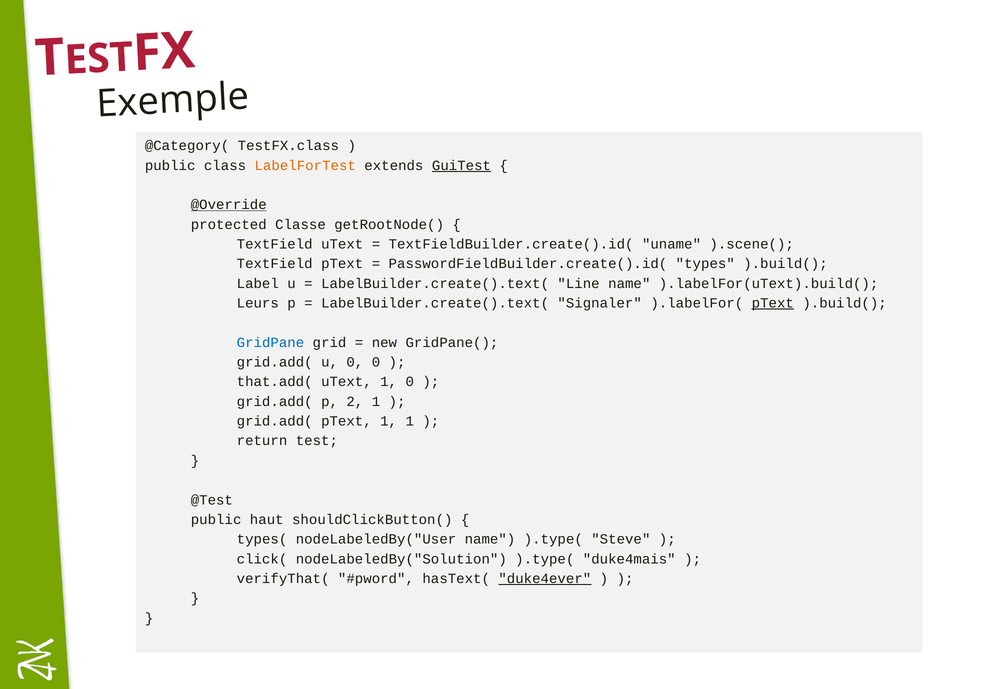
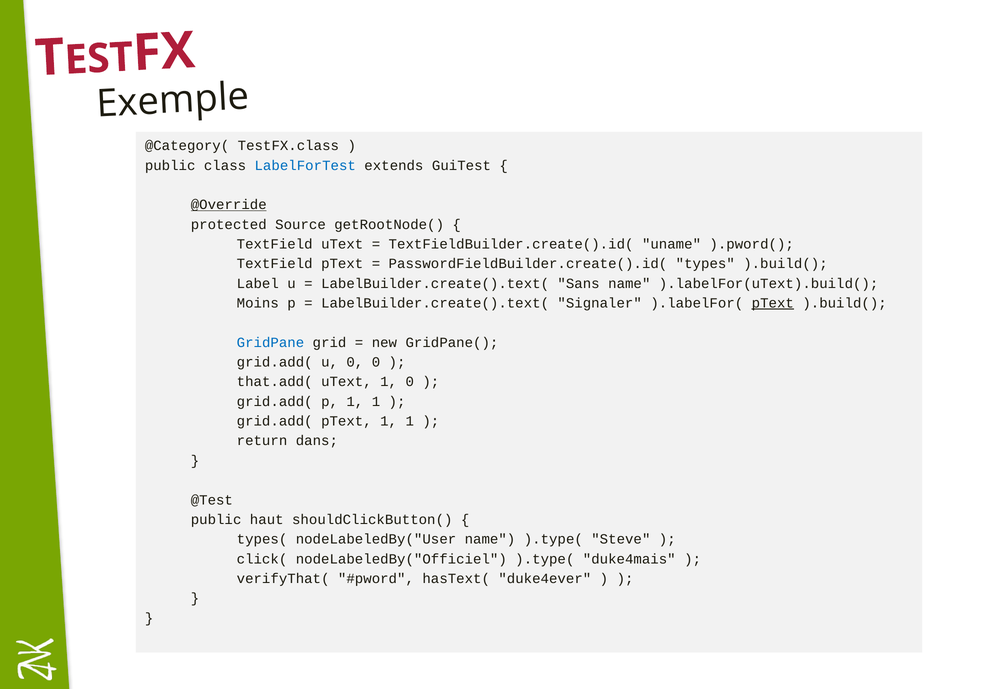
LabelForTest colour: orange -> blue
GuiTest underline: present -> none
Classe: Classe -> Source
).scene(: ).scene( -> ).pword(
Line: Line -> Sans
Leurs: Leurs -> Moins
p 2: 2 -> 1
test: test -> dans
nodeLabeledBy("Solution: nodeLabeledBy("Solution -> nodeLabeledBy("Officiel
duke4ever underline: present -> none
